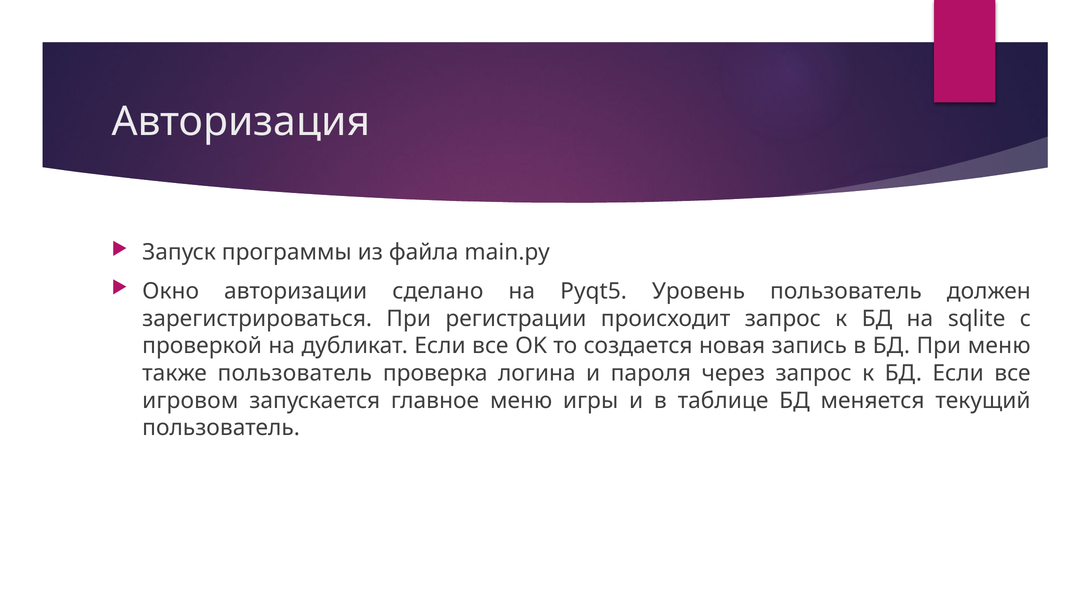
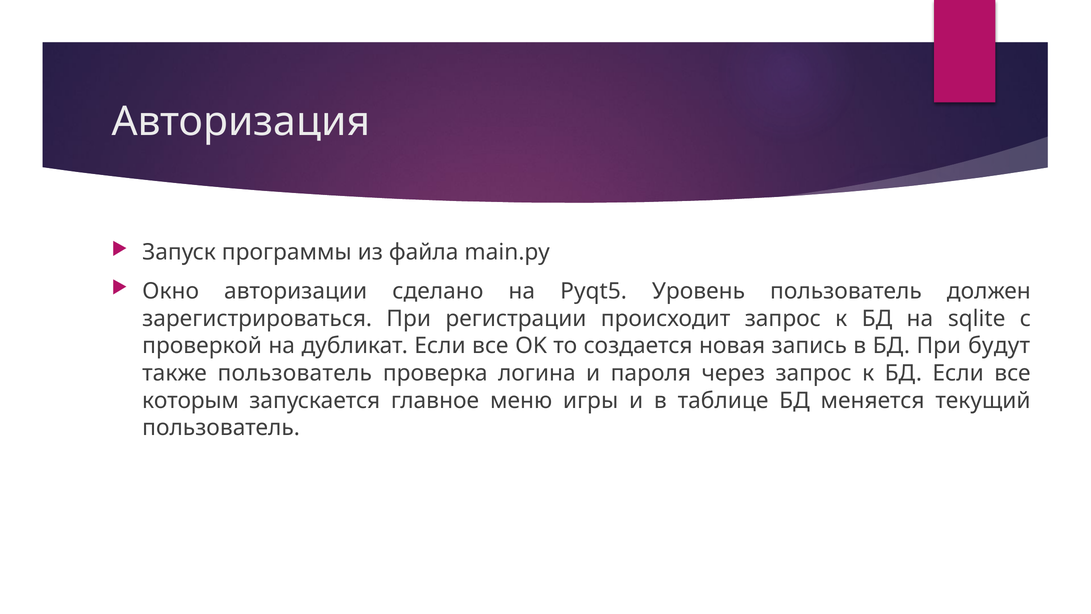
При меню: меню -> будут
игровом: игровом -> которым
